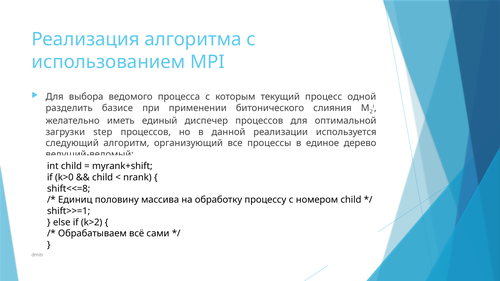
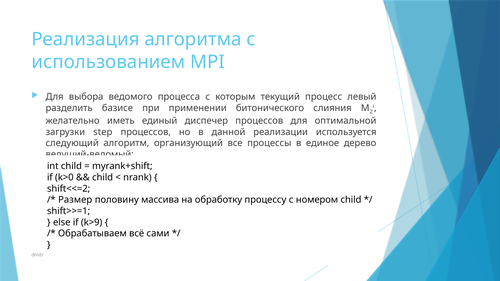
одной: одной -> левый
shift<<=8: shift<<=8 -> shift<<=2
Единиц: Единиц -> Размер
k>2: k>2 -> k>9
